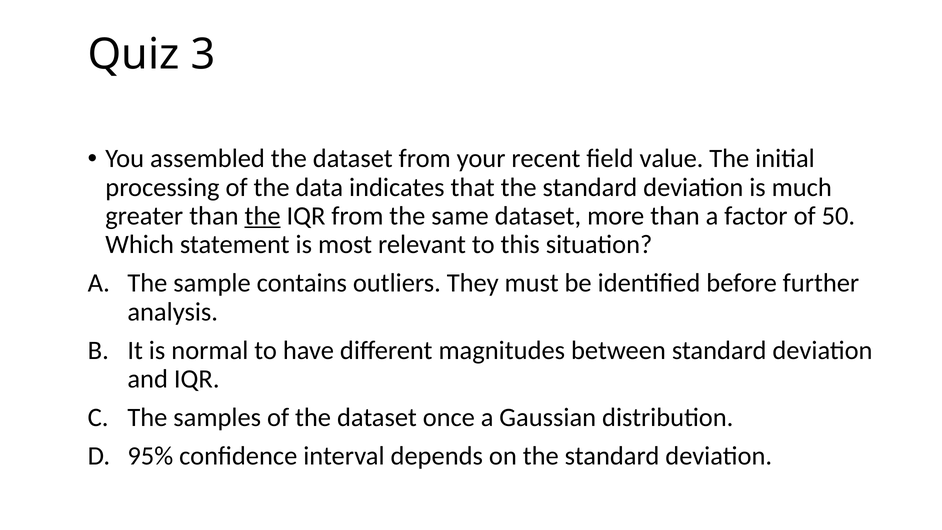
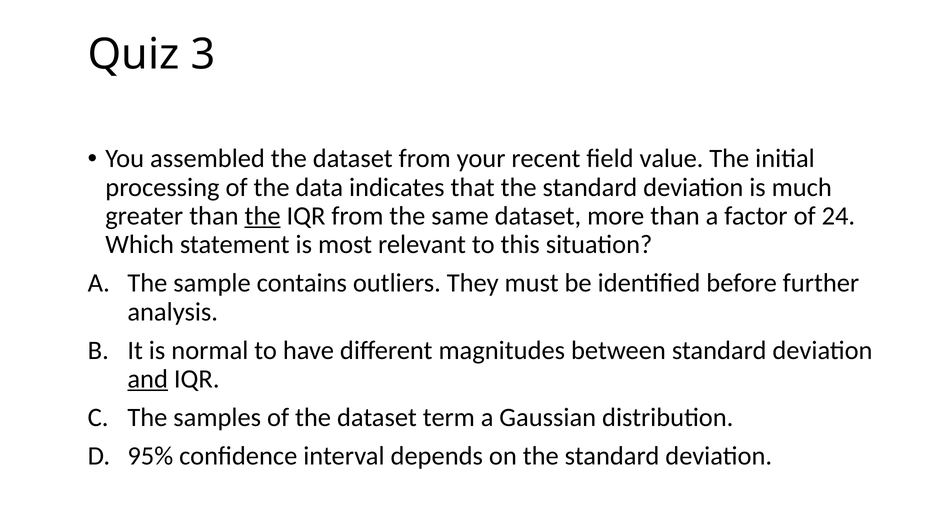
50: 50 -> 24
and underline: none -> present
once: once -> term
